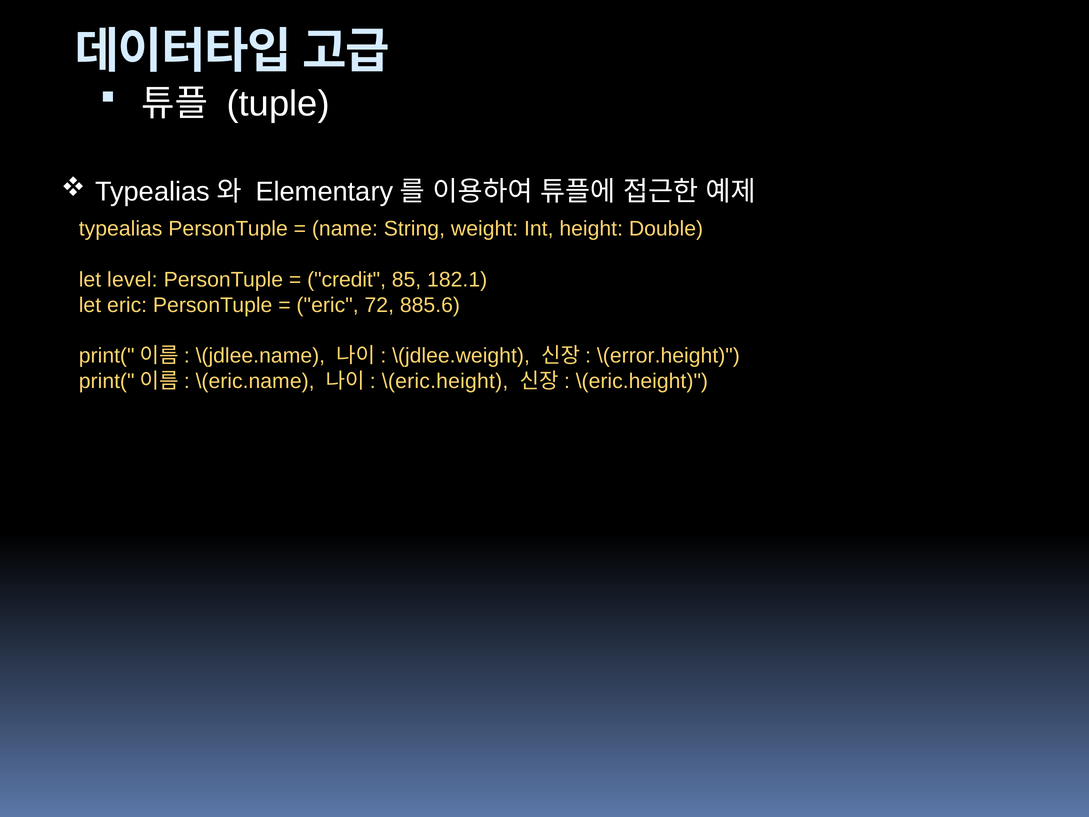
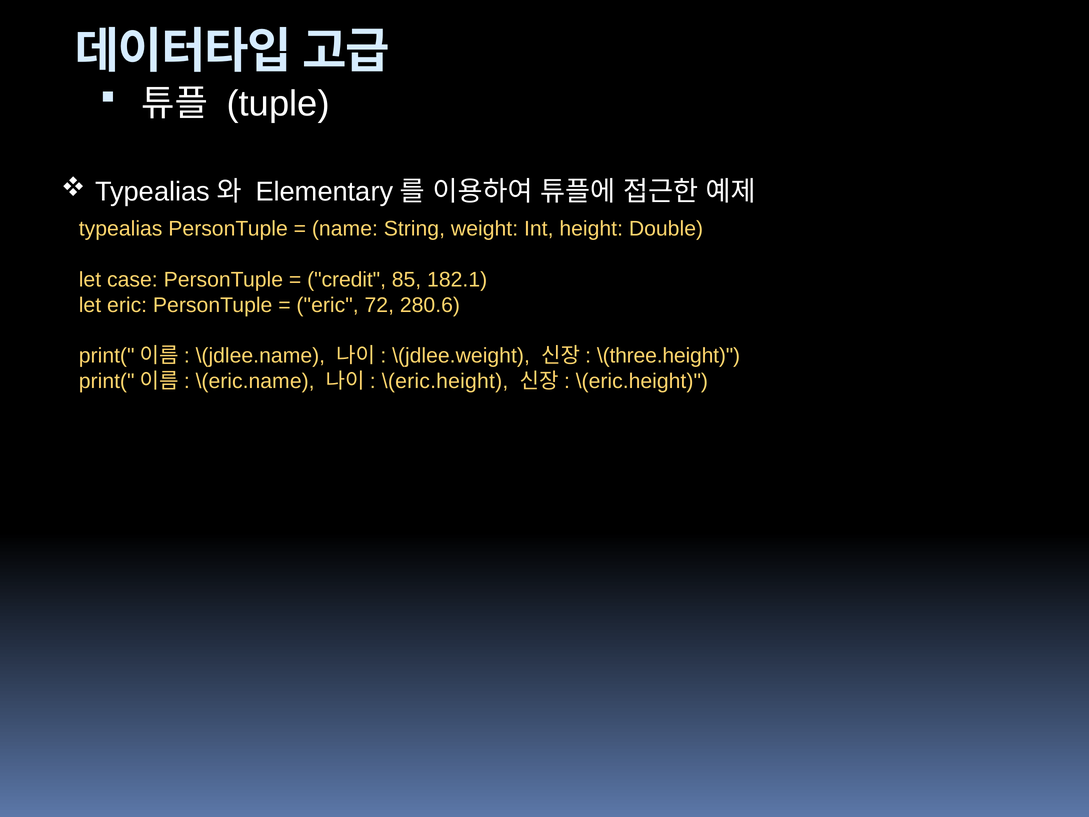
level: level -> case
885.6: 885.6 -> 280.6
\(error.height: \(error.height -> \(three.height
